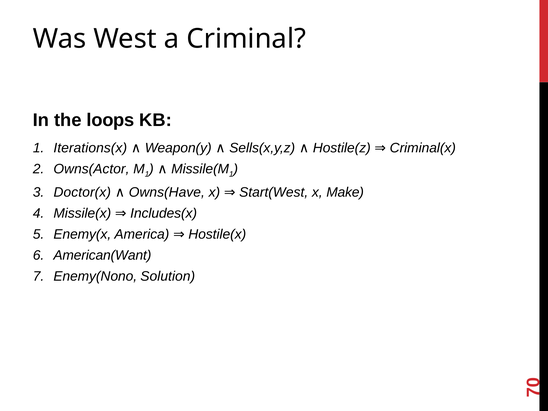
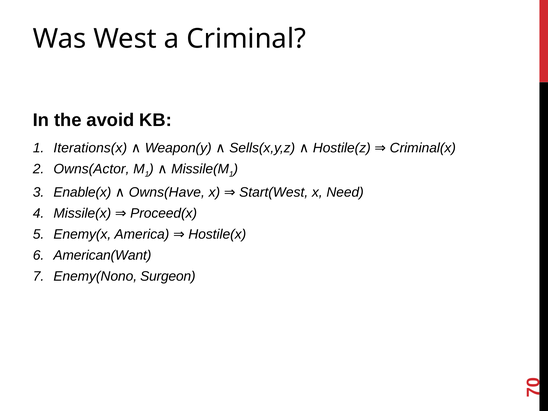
loops: loops -> avoid
Doctor(x: Doctor(x -> Enable(x
Make: Make -> Need
Includes(x: Includes(x -> Proceed(x
Solution: Solution -> Surgeon
